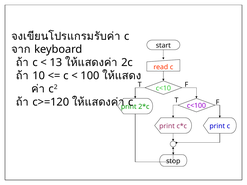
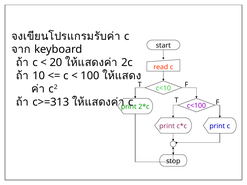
13: 13 -> 20
c>=120: c>=120 -> c>=313
